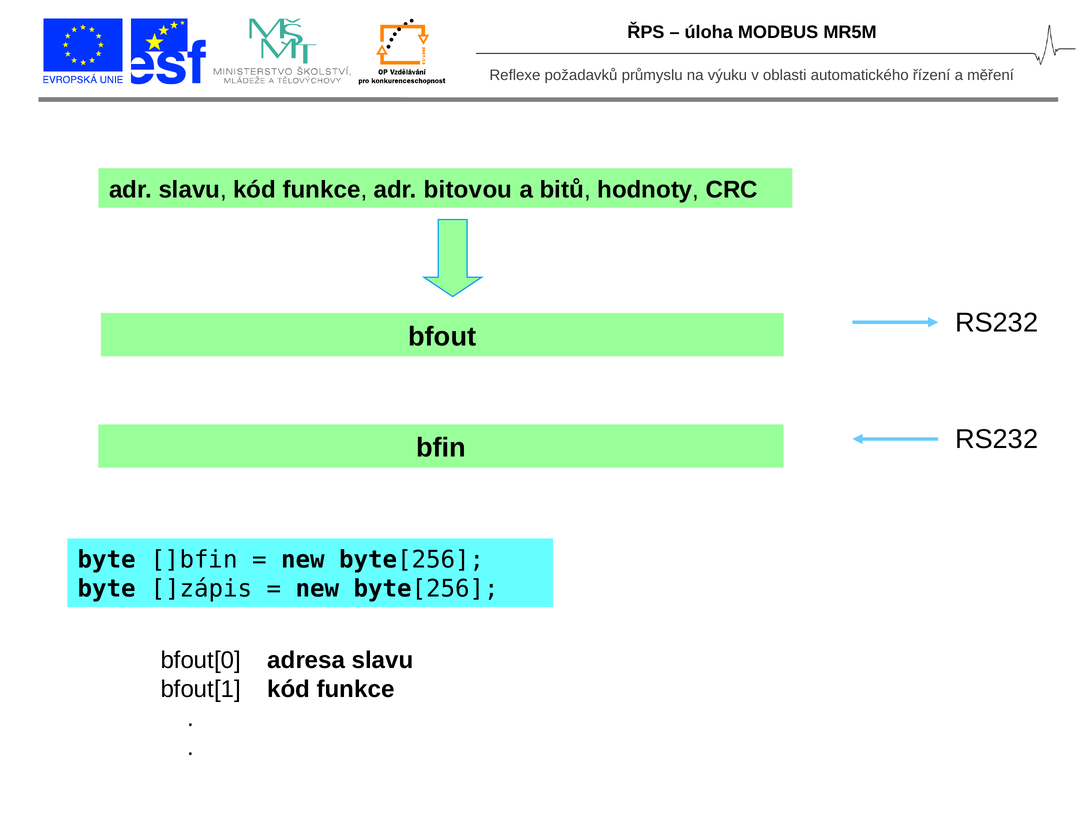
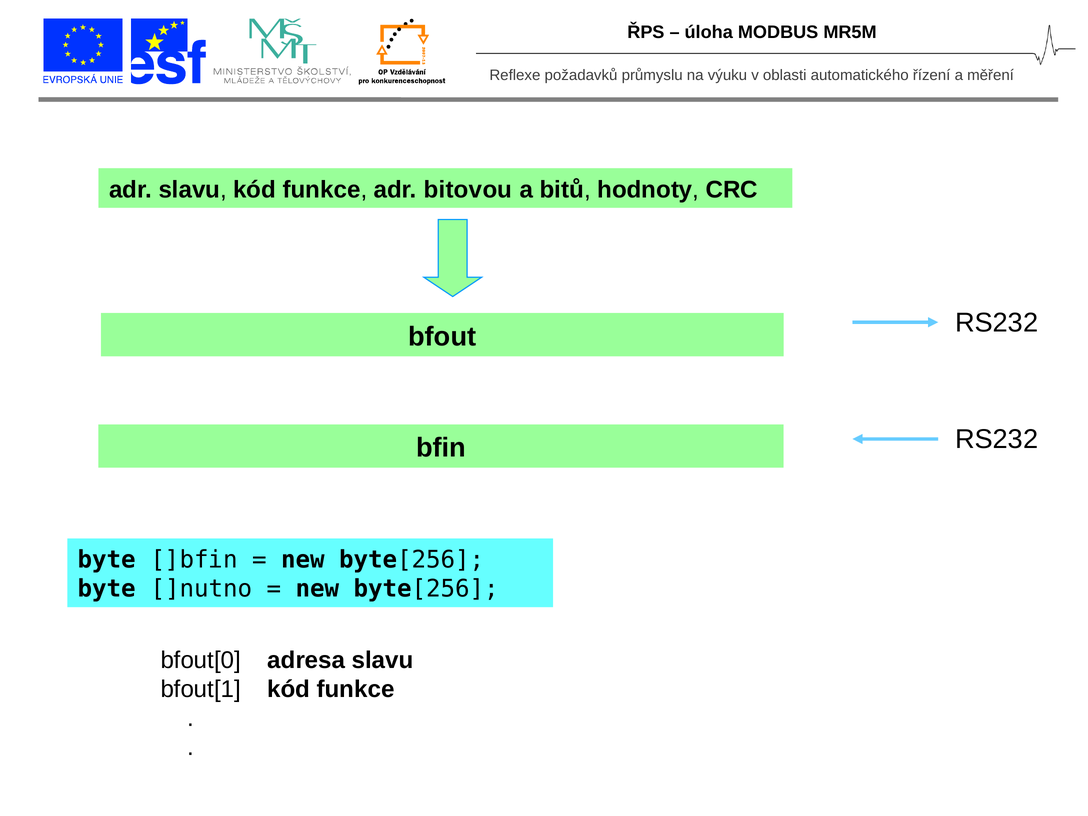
]zápis: ]zápis -> ]nutno
